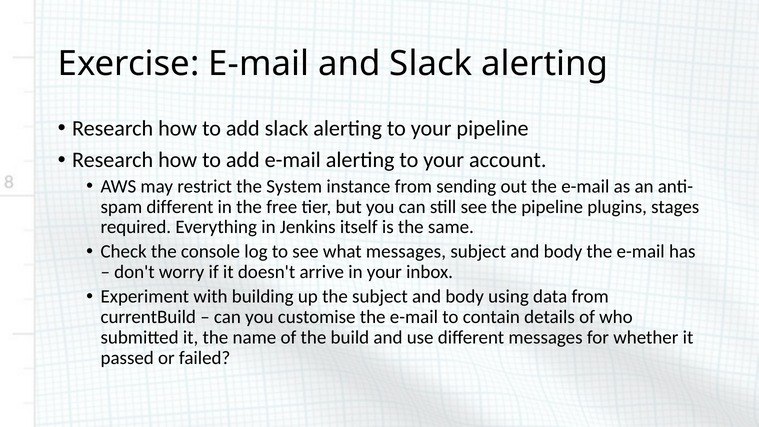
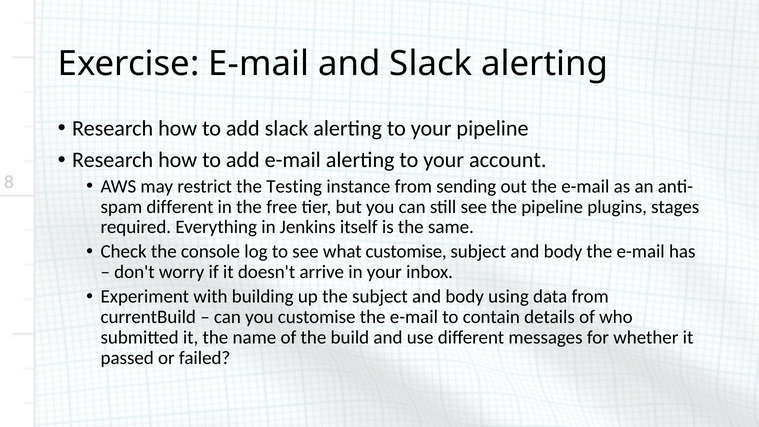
System: System -> Testing
what messages: messages -> customise
